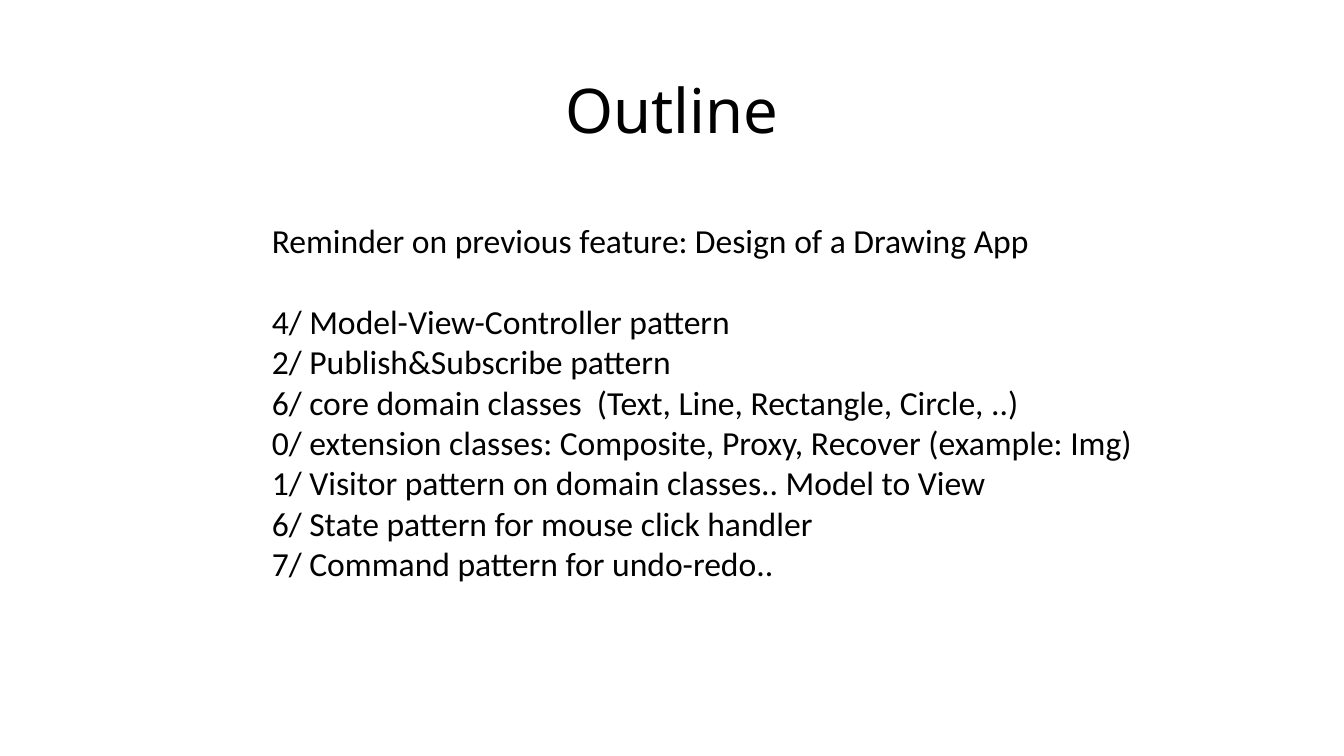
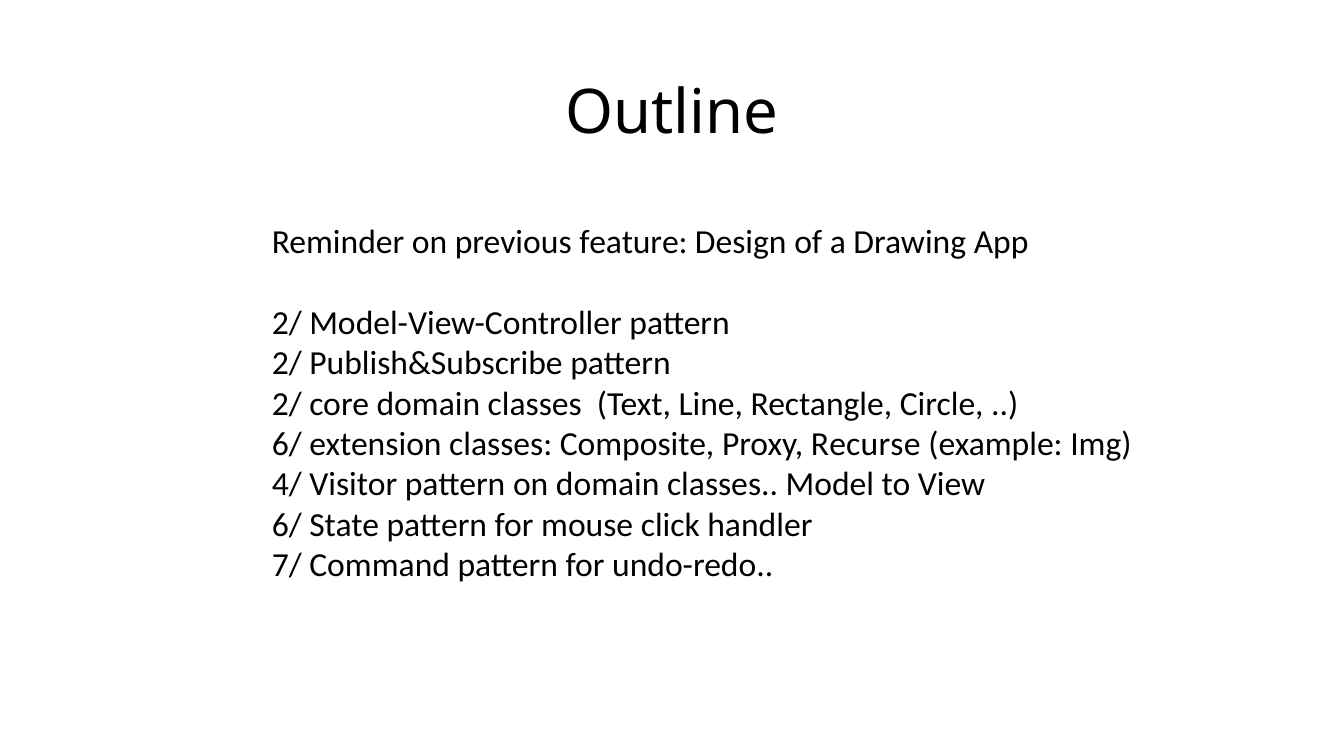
4/ at (287, 323): 4/ -> 2/
6/ at (287, 404): 6/ -> 2/
0/ at (287, 444): 0/ -> 6/
Recover: Recover -> Recurse
1/: 1/ -> 4/
